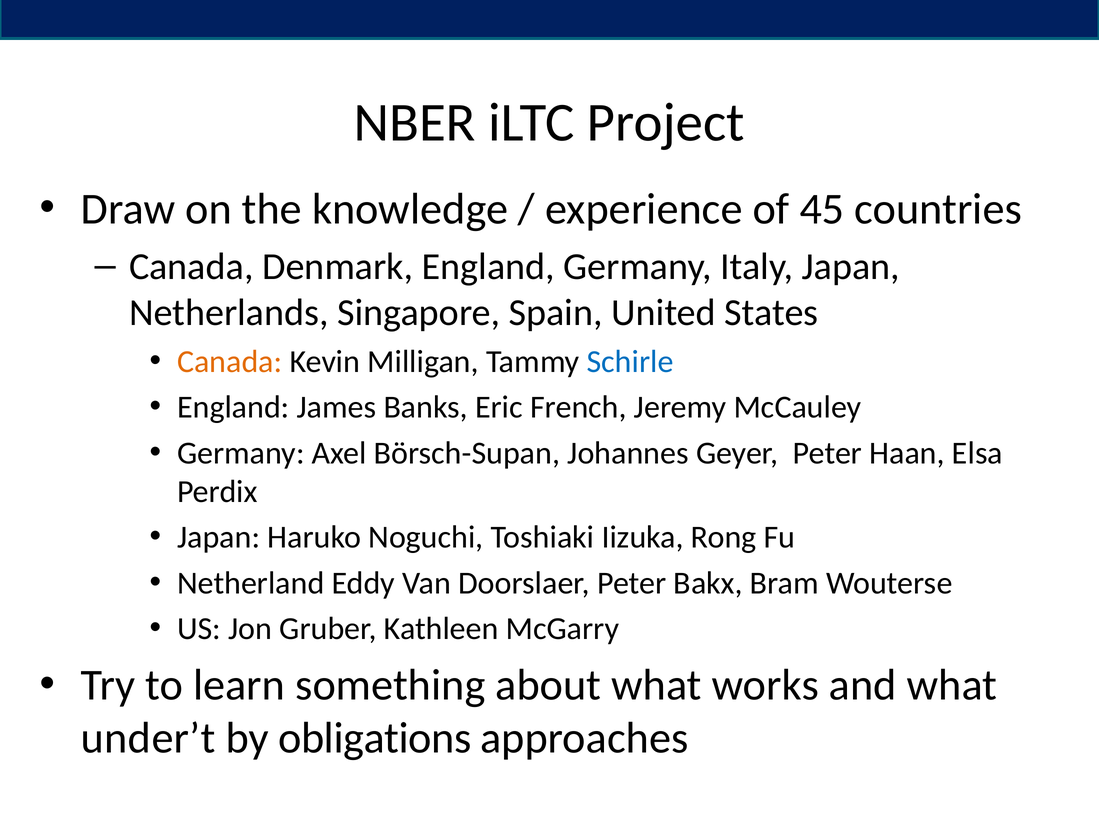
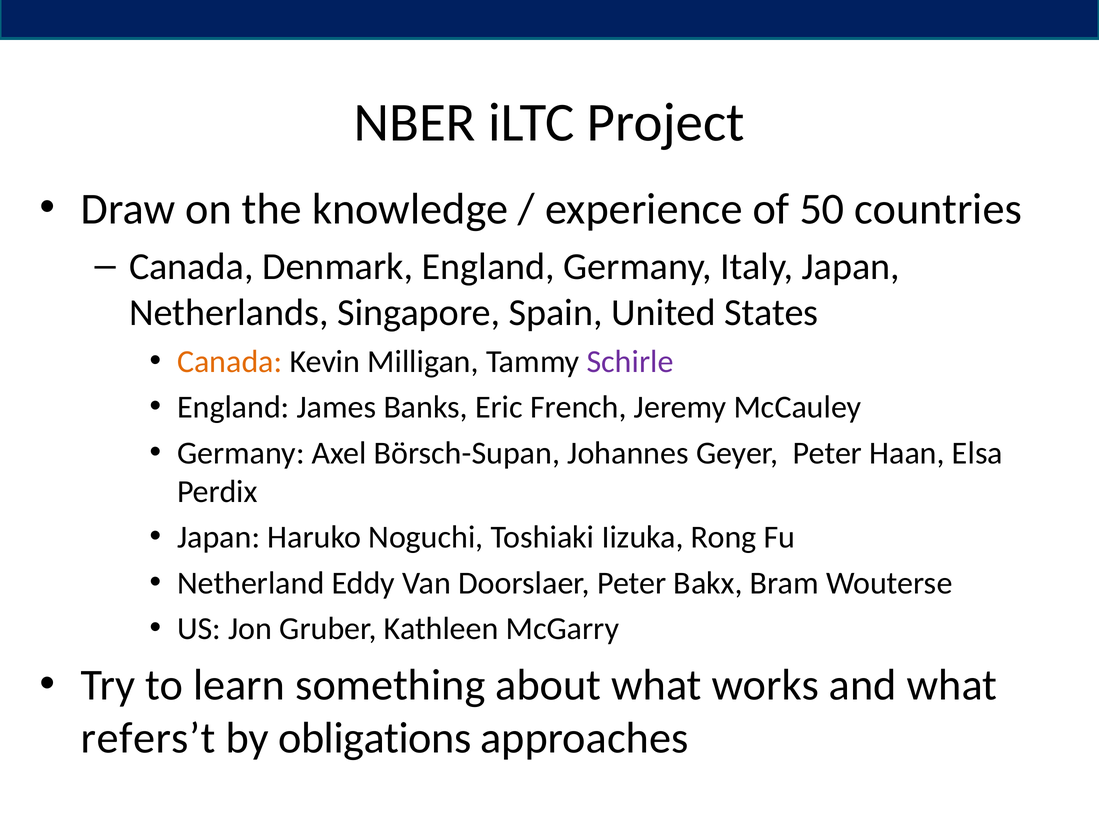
45: 45 -> 50
Schirle colour: blue -> purple
under’t: under’t -> refers’t
